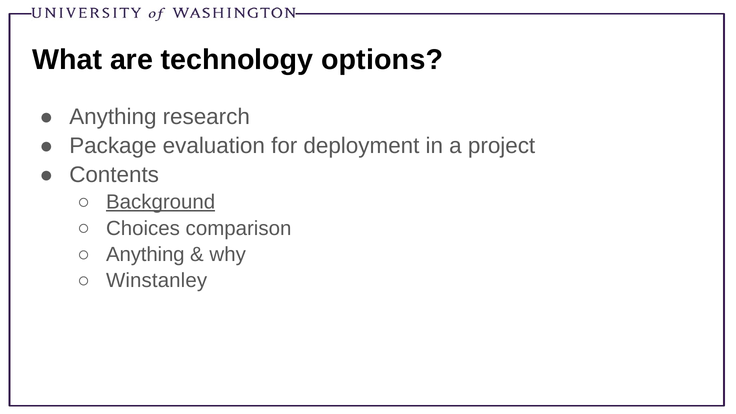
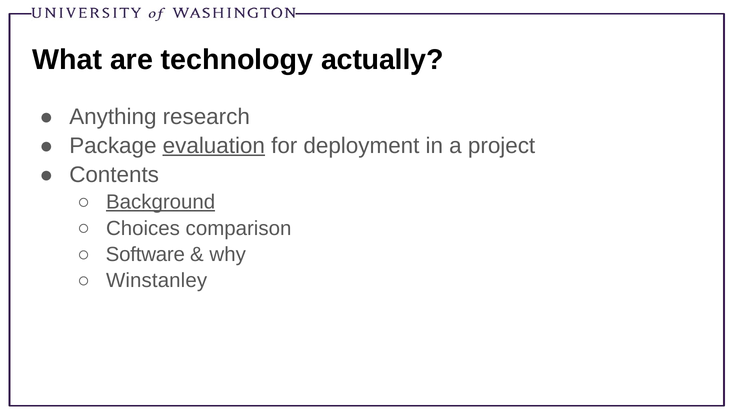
options: options -> actually
evaluation underline: none -> present
Anything at (145, 255): Anything -> Software
